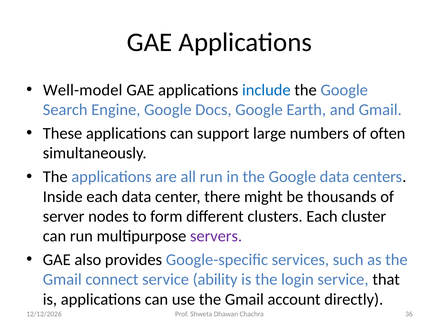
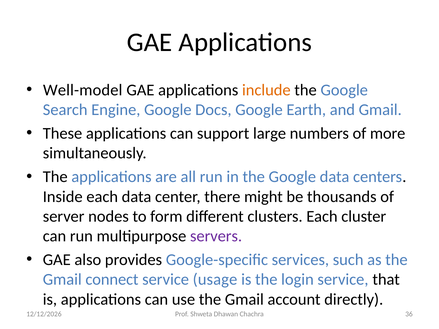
include colour: blue -> orange
often: often -> more
ability: ability -> usage
